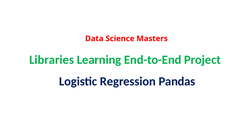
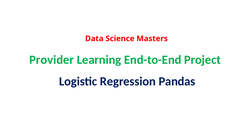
Libraries: Libraries -> Provider
